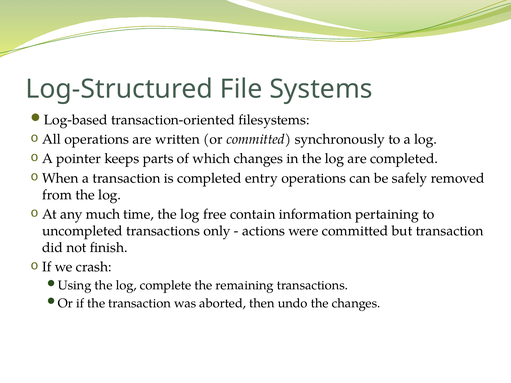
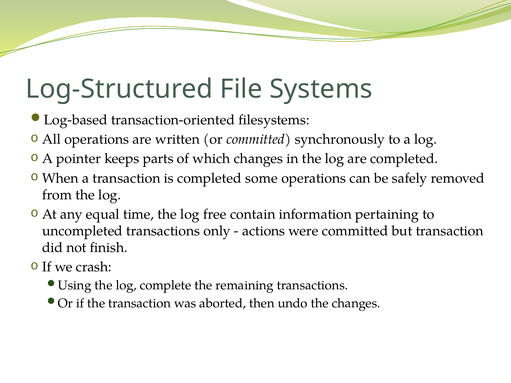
entry: entry -> some
much: much -> equal
